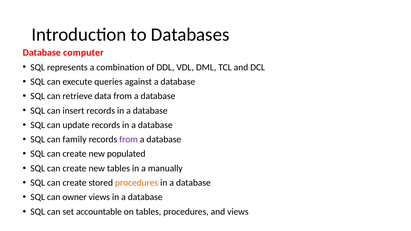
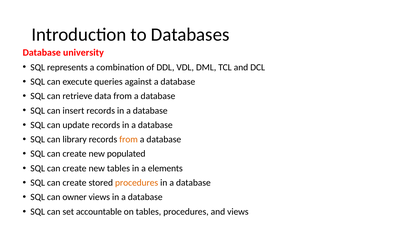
computer: computer -> university
family: family -> library
from at (129, 140) colour: purple -> orange
manually: manually -> elements
